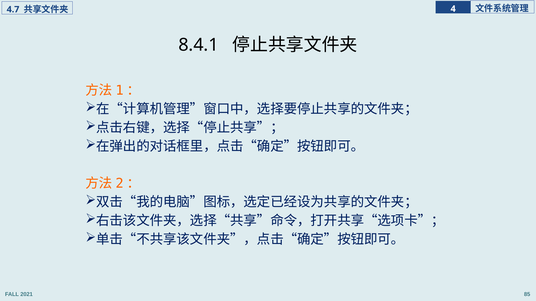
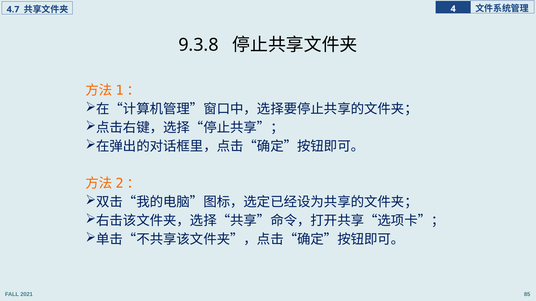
8.4.1: 8.4.1 -> 9.3.8
